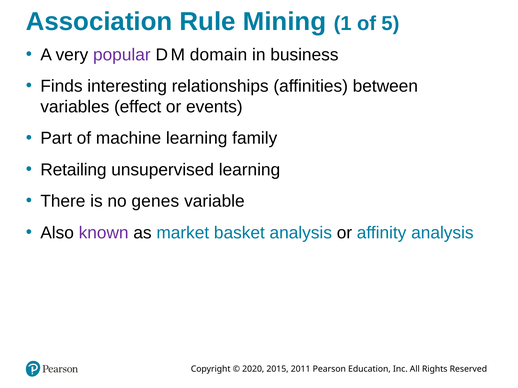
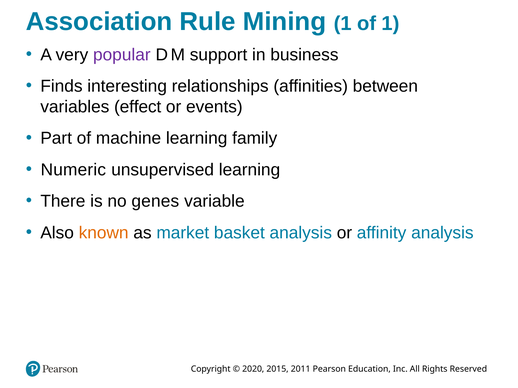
of 5: 5 -> 1
domain: domain -> support
Retailing: Retailing -> Numeric
known colour: purple -> orange
